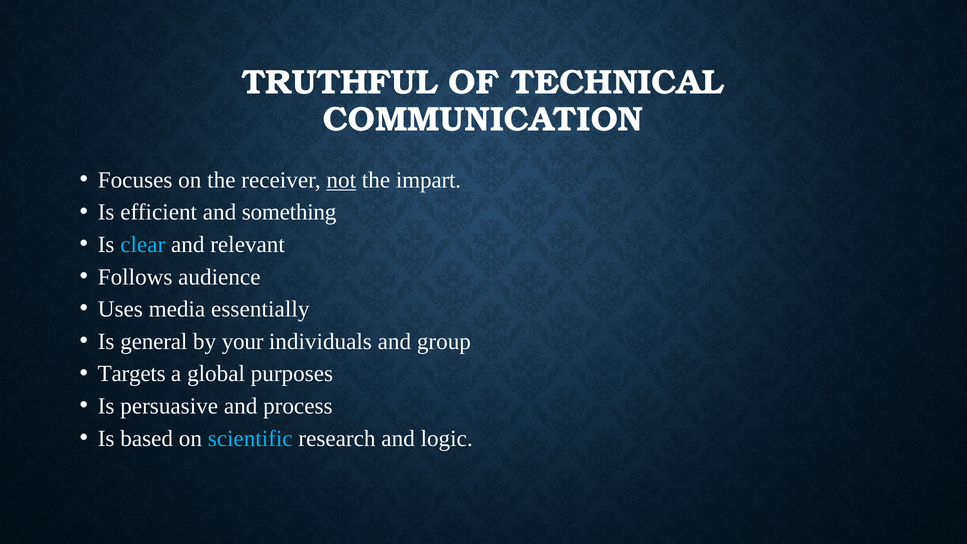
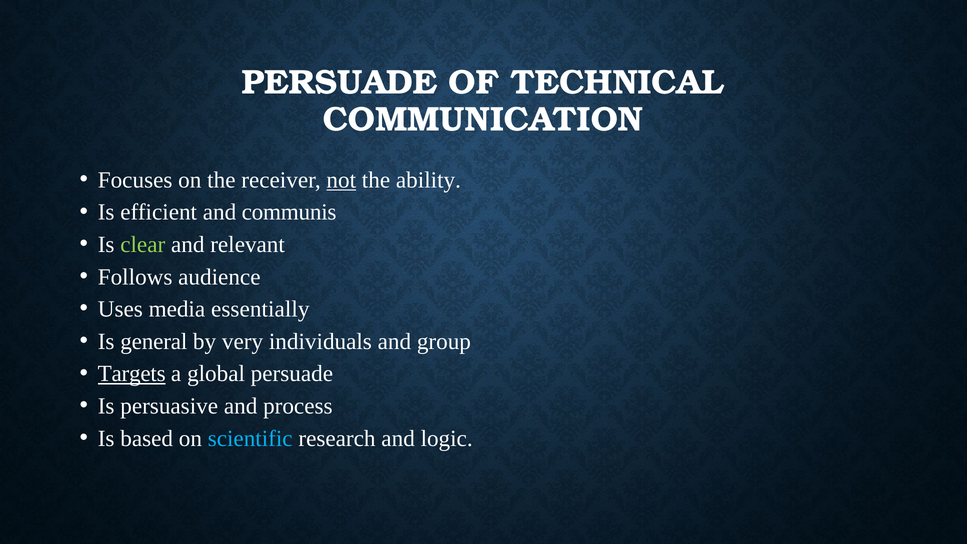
TRUTHFUL at (340, 82): TRUTHFUL -> PERSUADE
impart: impart -> ability
something: something -> communis
clear colour: light blue -> light green
your: your -> very
Targets underline: none -> present
global purposes: purposes -> persuade
